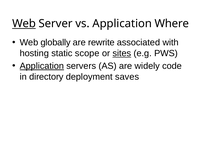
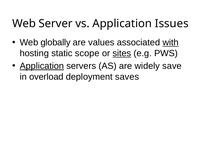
Web at (24, 24) underline: present -> none
Where: Where -> Issues
rewrite: rewrite -> values
with underline: none -> present
code: code -> save
directory: directory -> overload
